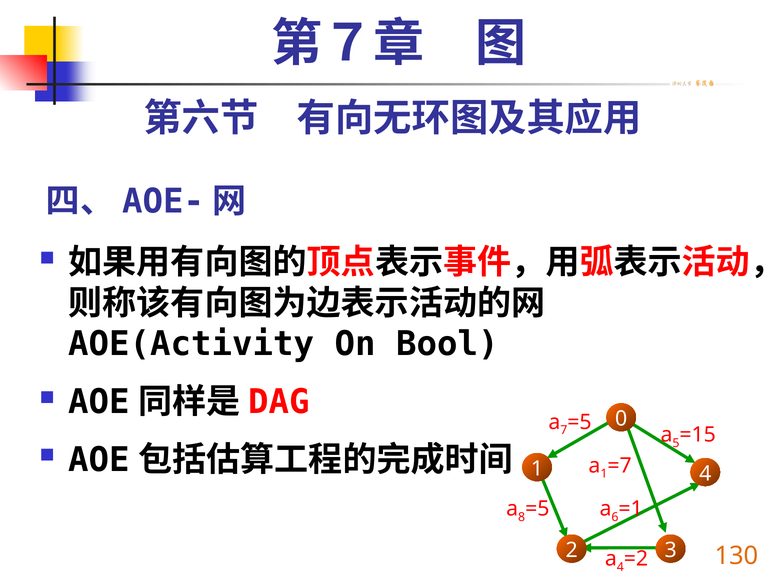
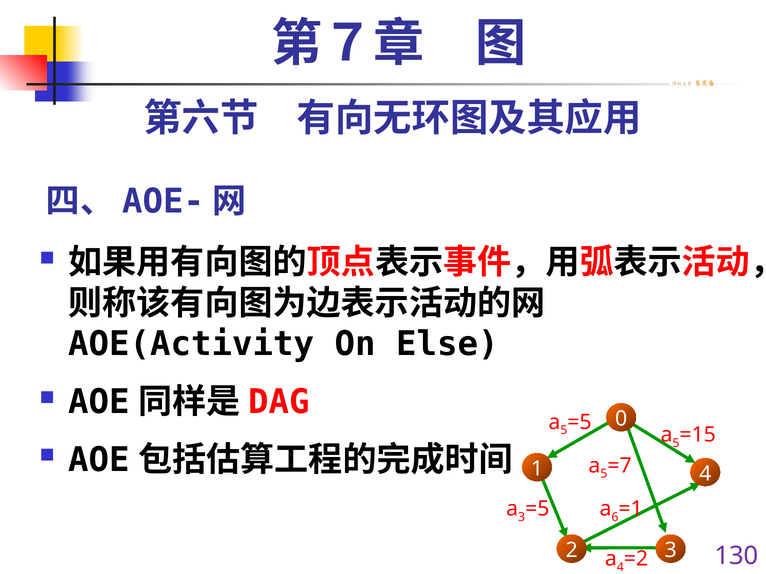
Bool: Bool -> Else
7 at (564, 431): 7 -> 5
1 at (604, 474): 1 -> 5
8 at (522, 518): 8 -> 3
130 colour: orange -> purple
